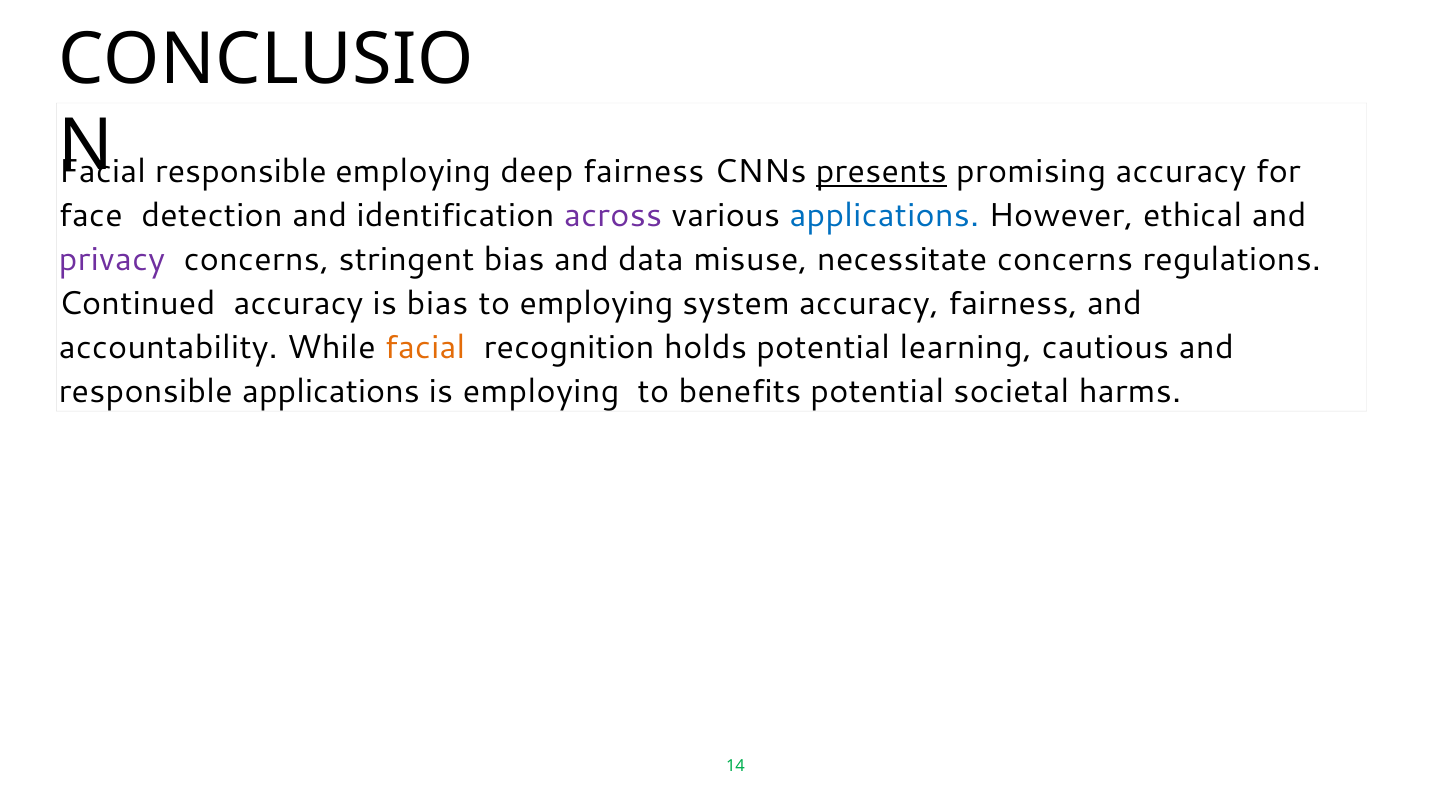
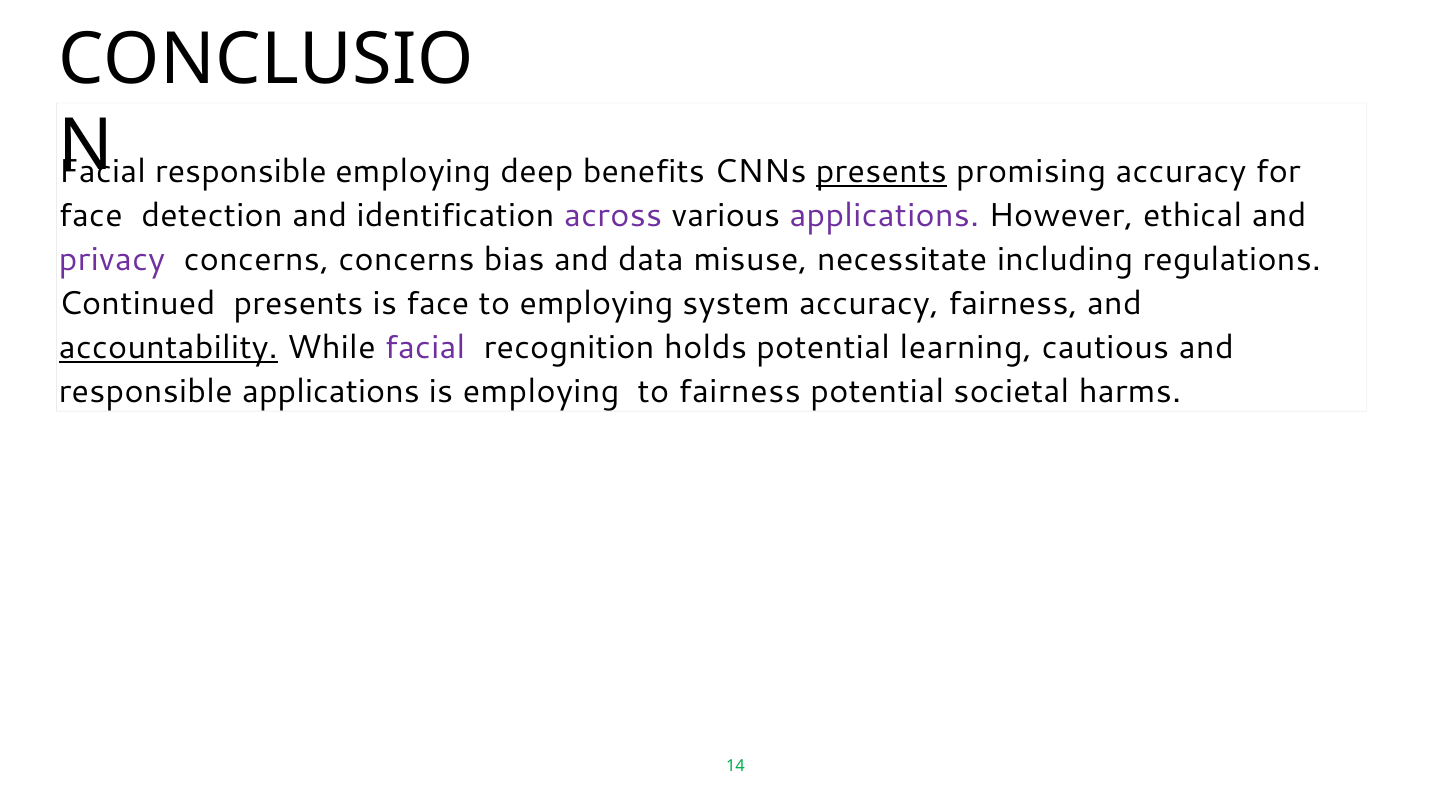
deep fairness: fairness -> benefits
applications at (884, 215) colour: blue -> purple
concerns stringent: stringent -> concerns
necessitate concerns: concerns -> including
Continued accuracy: accuracy -> presents
is bias: bias -> face
accountability underline: none -> present
facial at (425, 347) colour: orange -> purple
to benefits: benefits -> fairness
